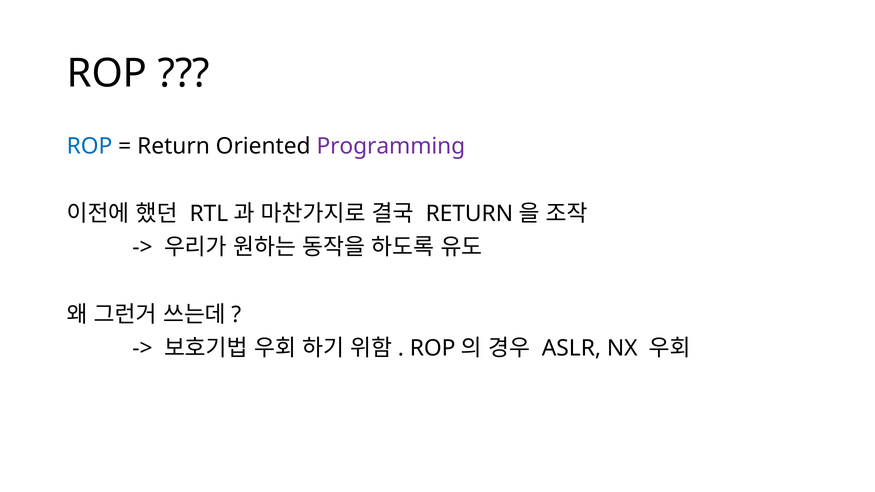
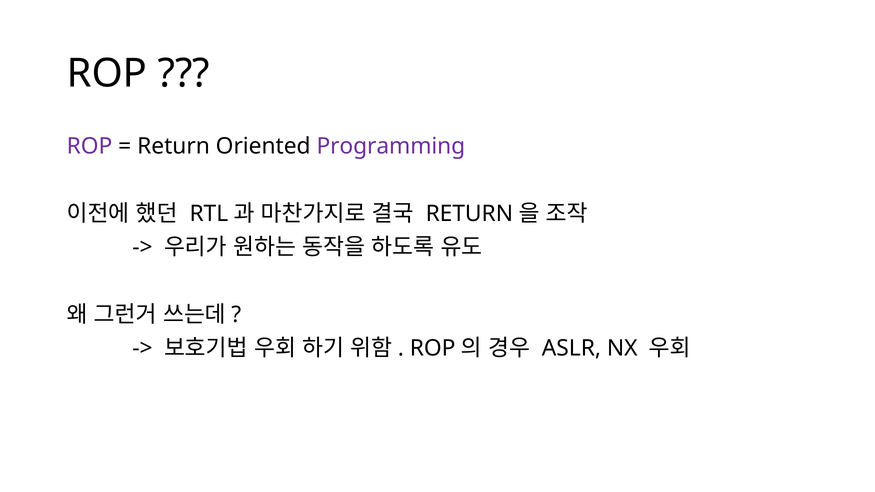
ROP at (90, 146) colour: blue -> purple
